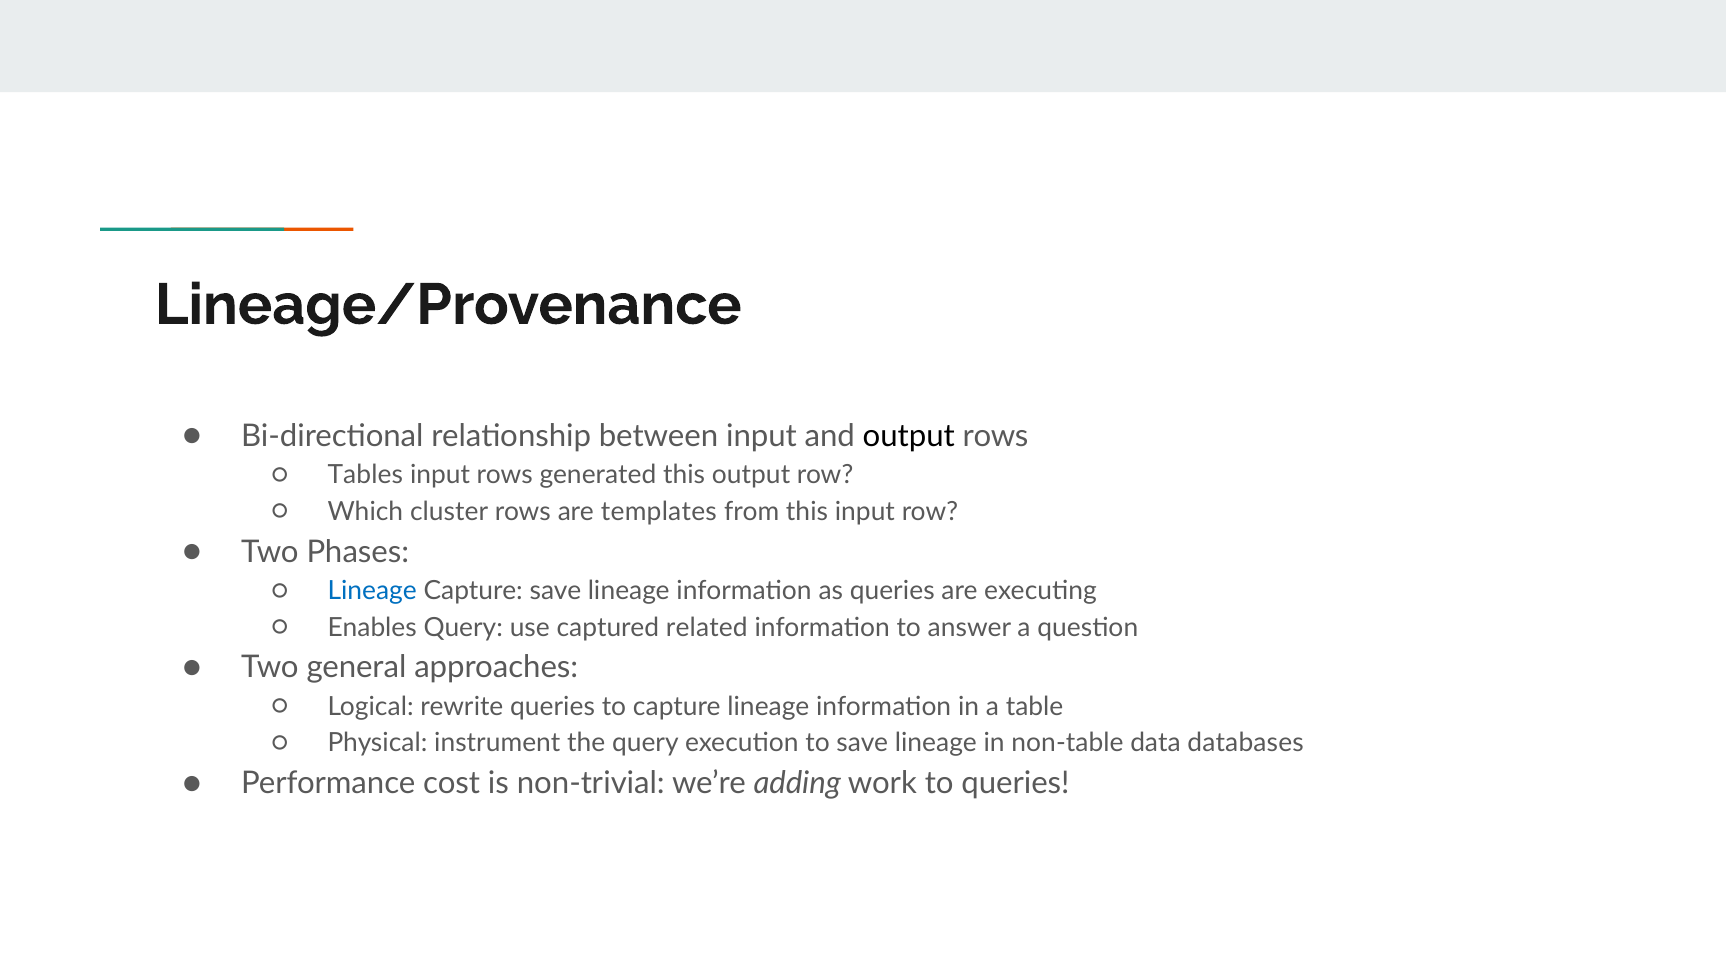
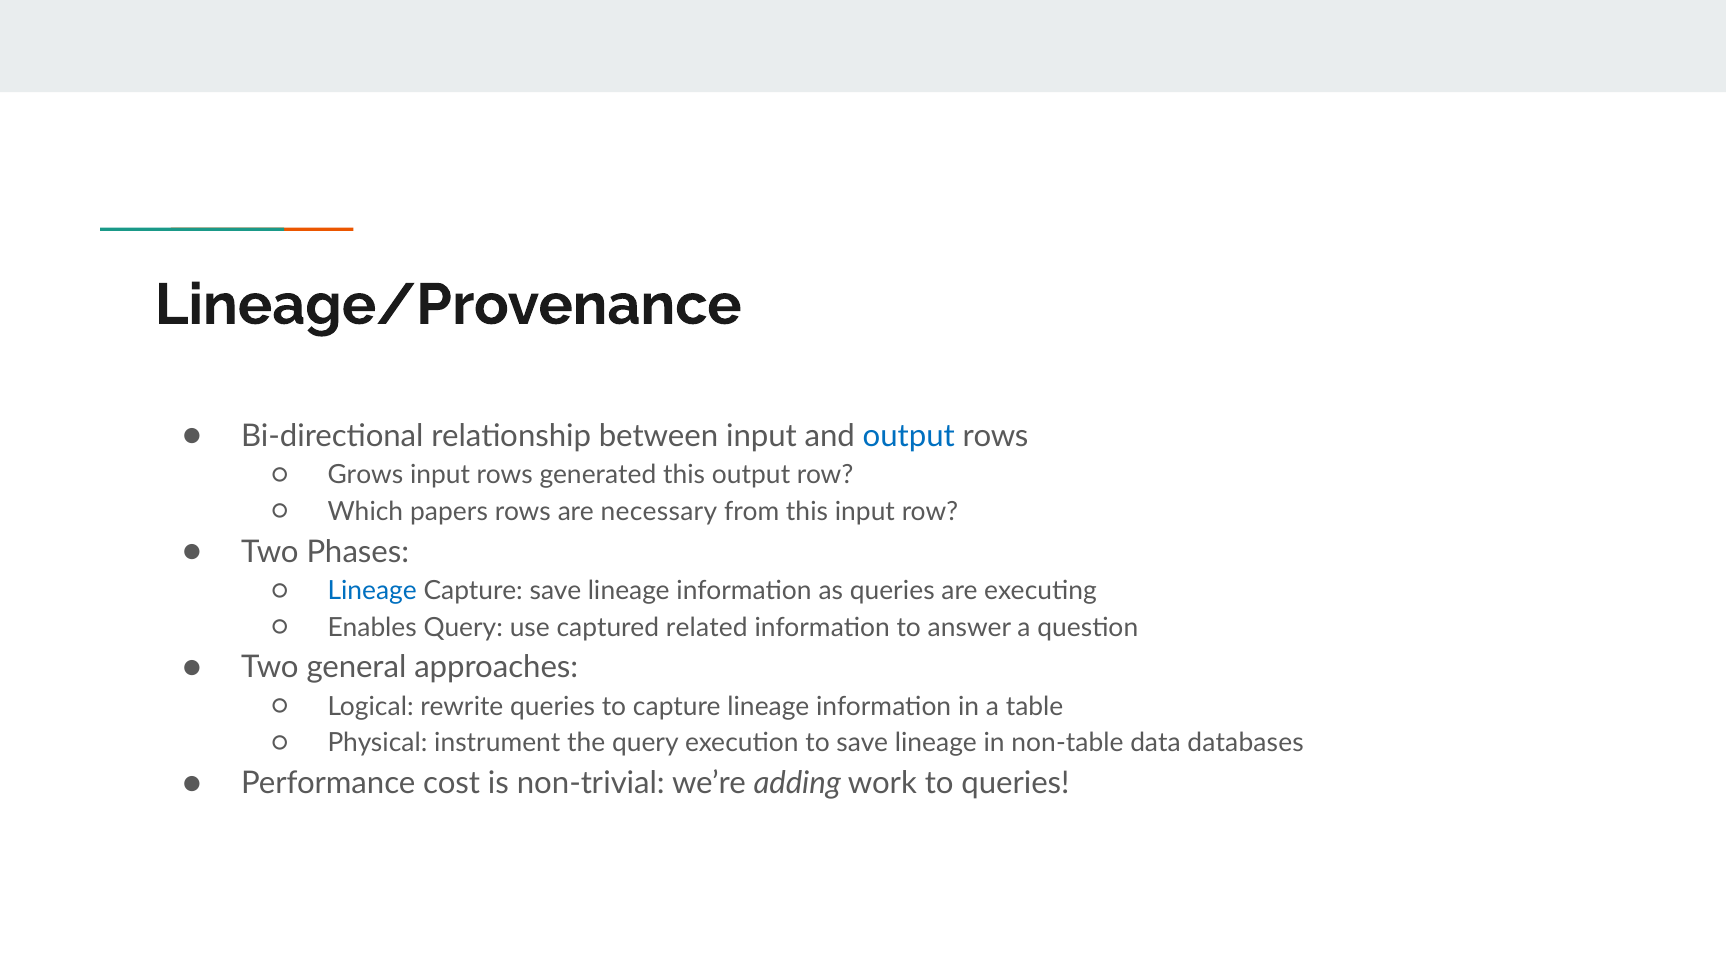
output at (909, 436) colour: black -> blue
Tables: Tables -> Grows
cluster: cluster -> papers
templates: templates -> necessary
